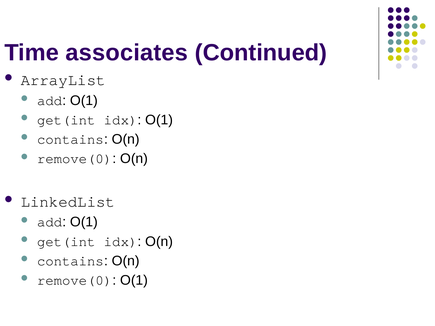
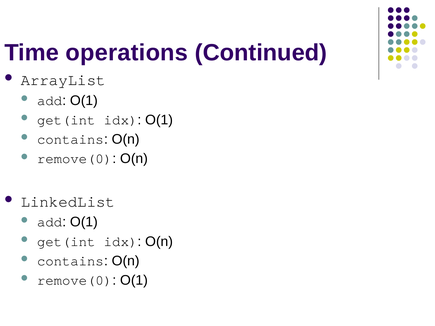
associates: associates -> operations
